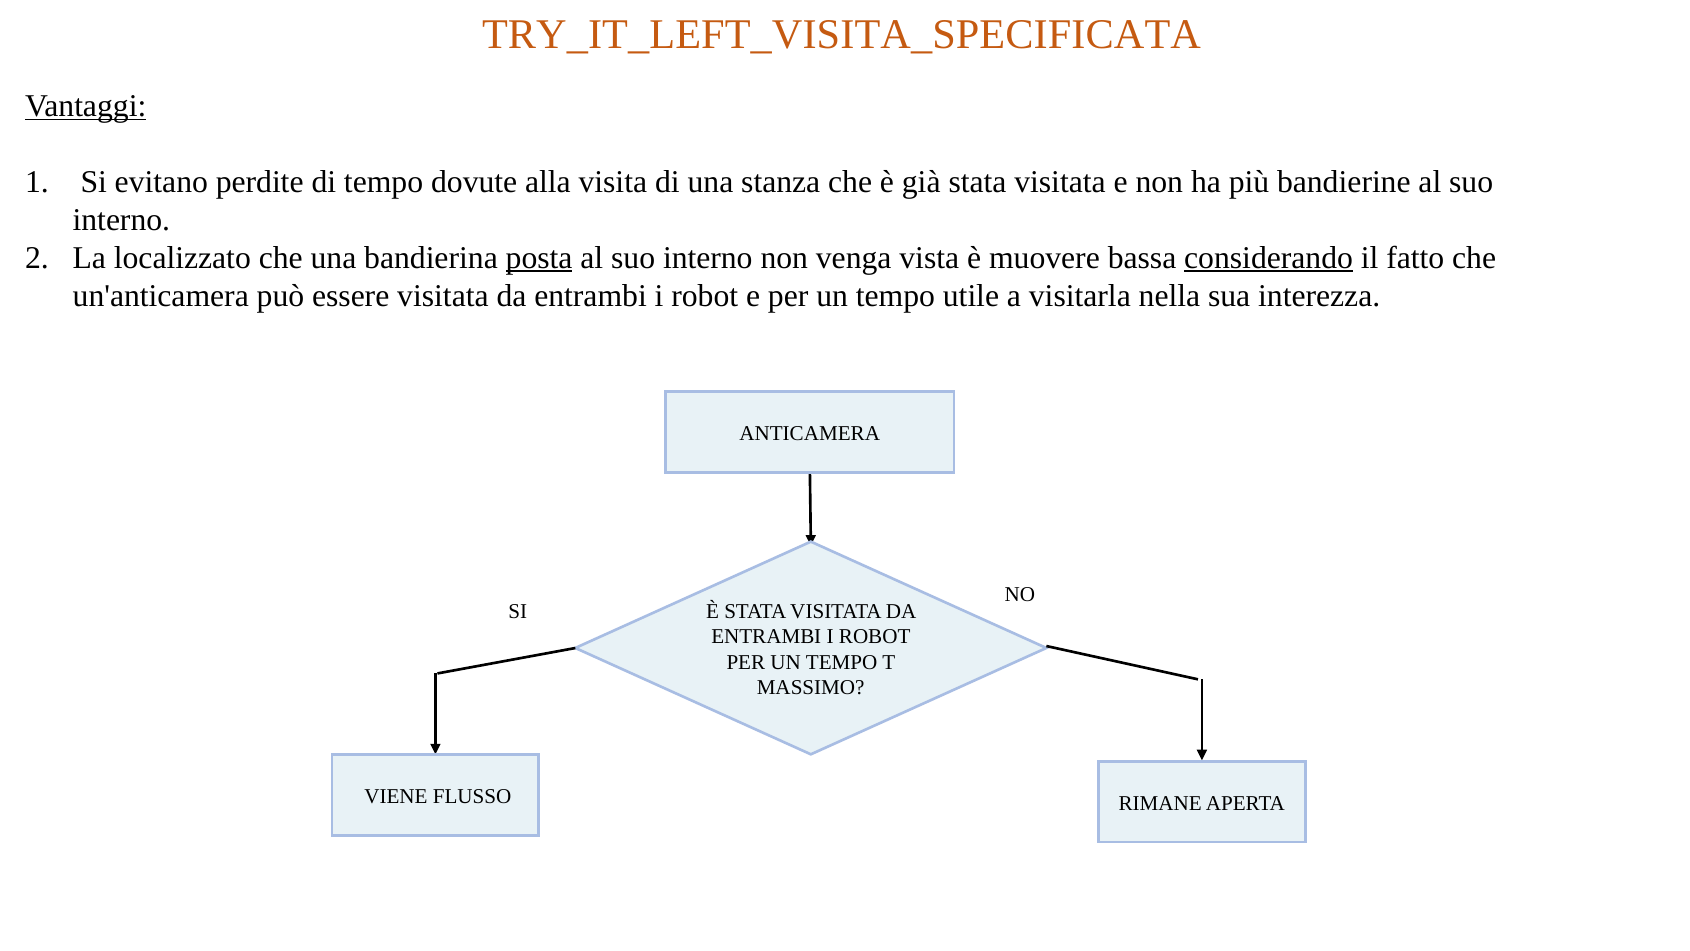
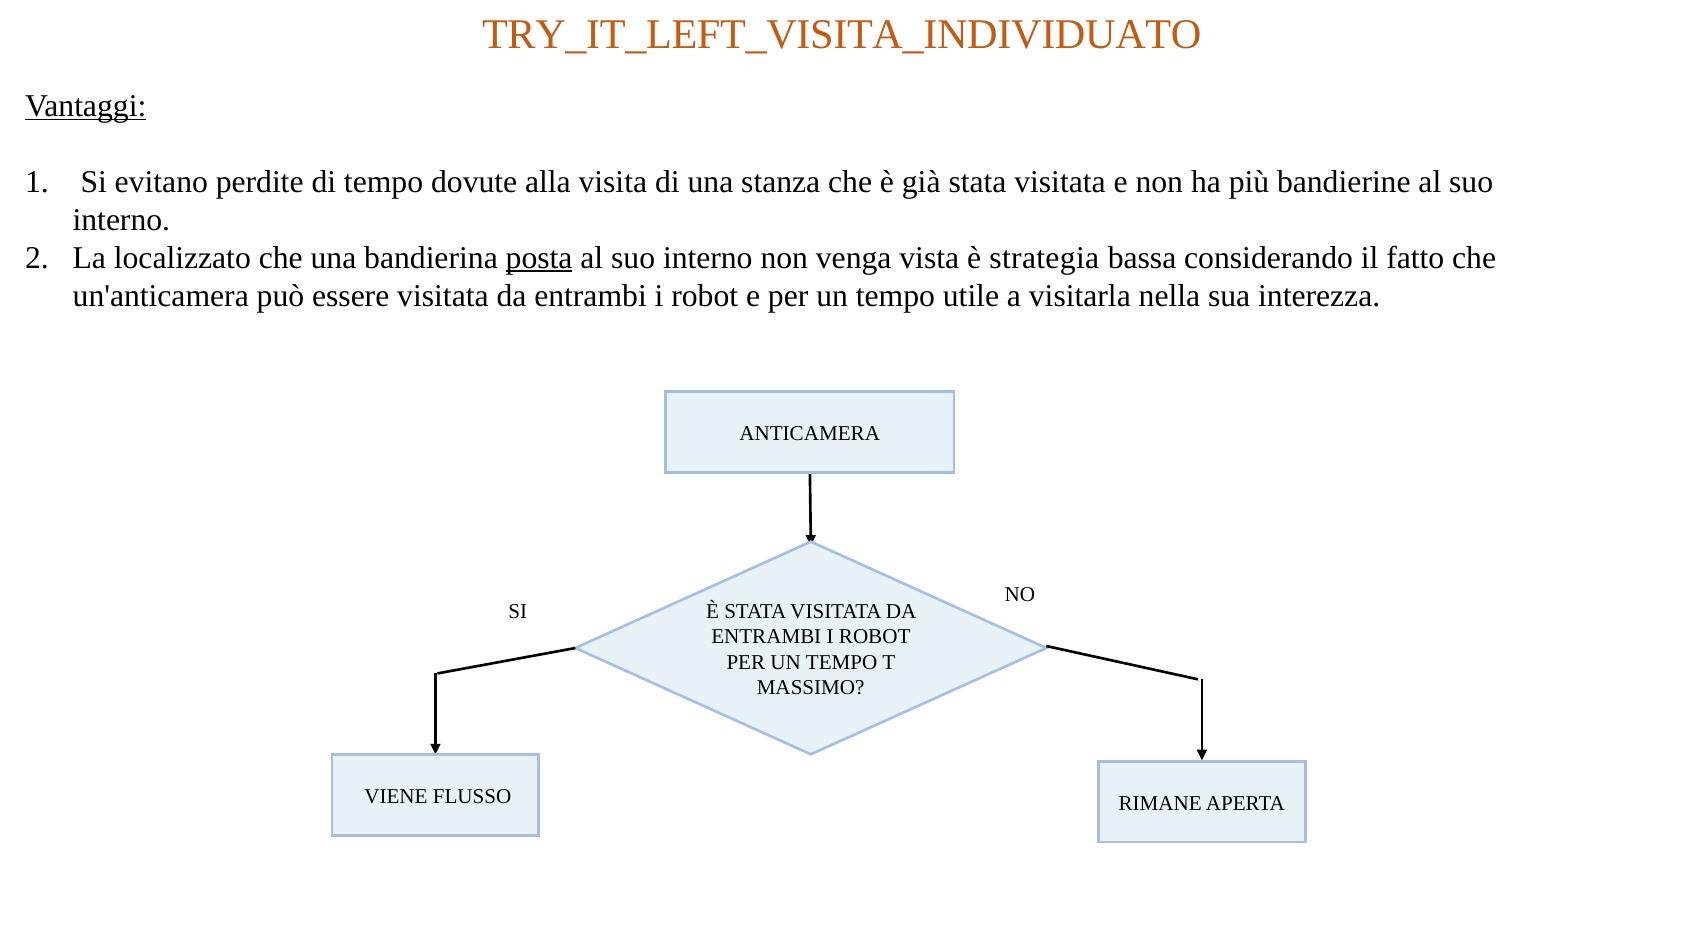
TRY_IT_LEFT_VISITA_SPECIFICATA: TRY_IT_LEFT_VISITA_SPECIFICATA -> TRY_IT_LEFT_VISITA_INDIVIDUATO
muovere: muovere -> strategia
considerando underline: present -> none
